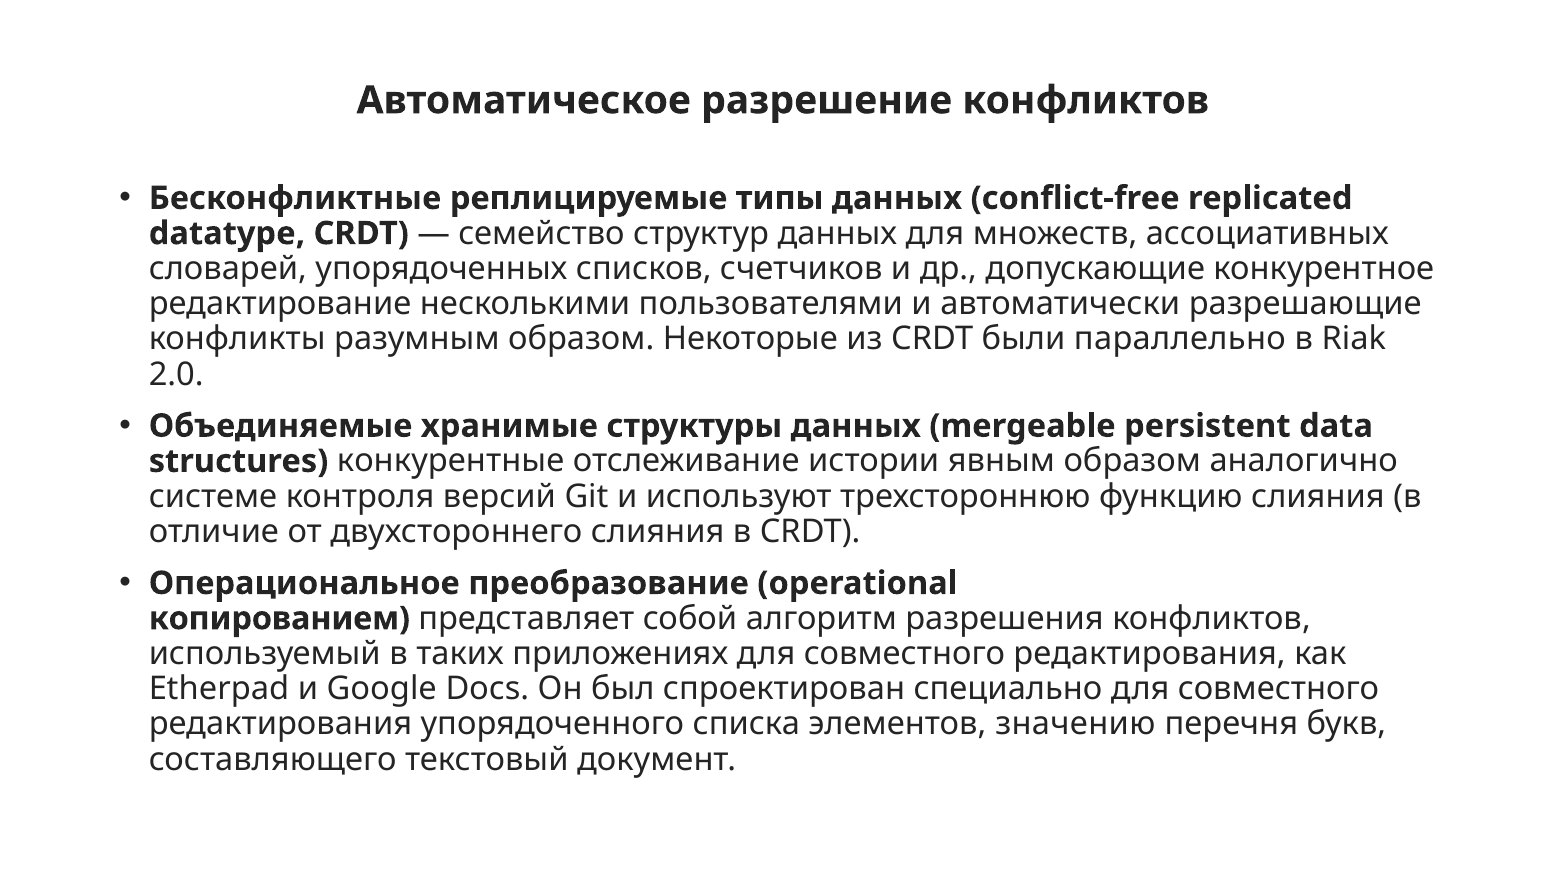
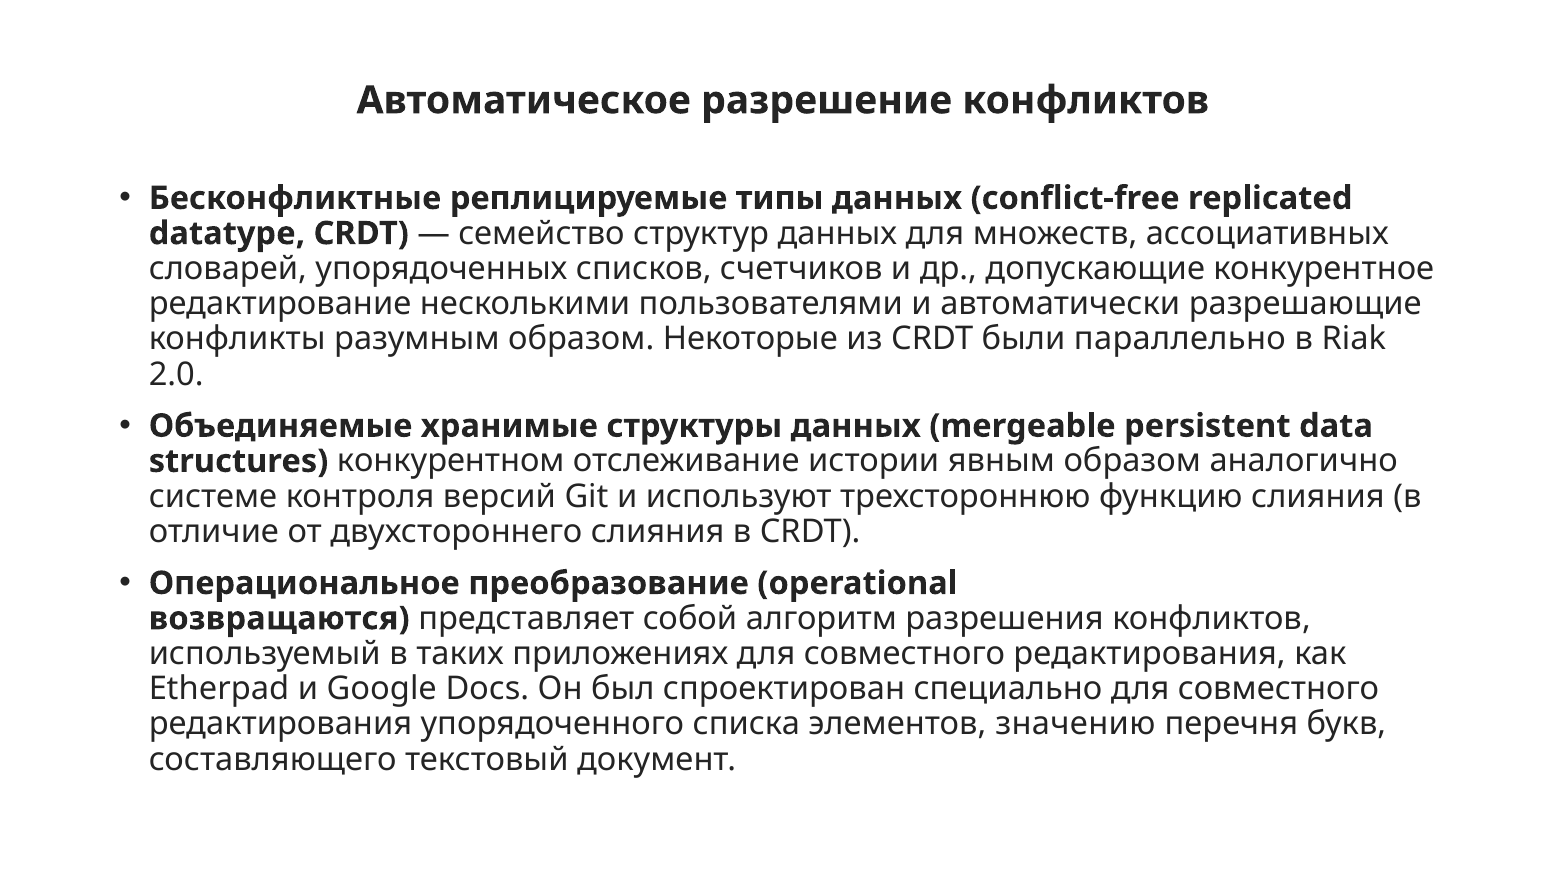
конкурентные: конкурентные -> конкурентном
копированием: копированием -> возвращаются
